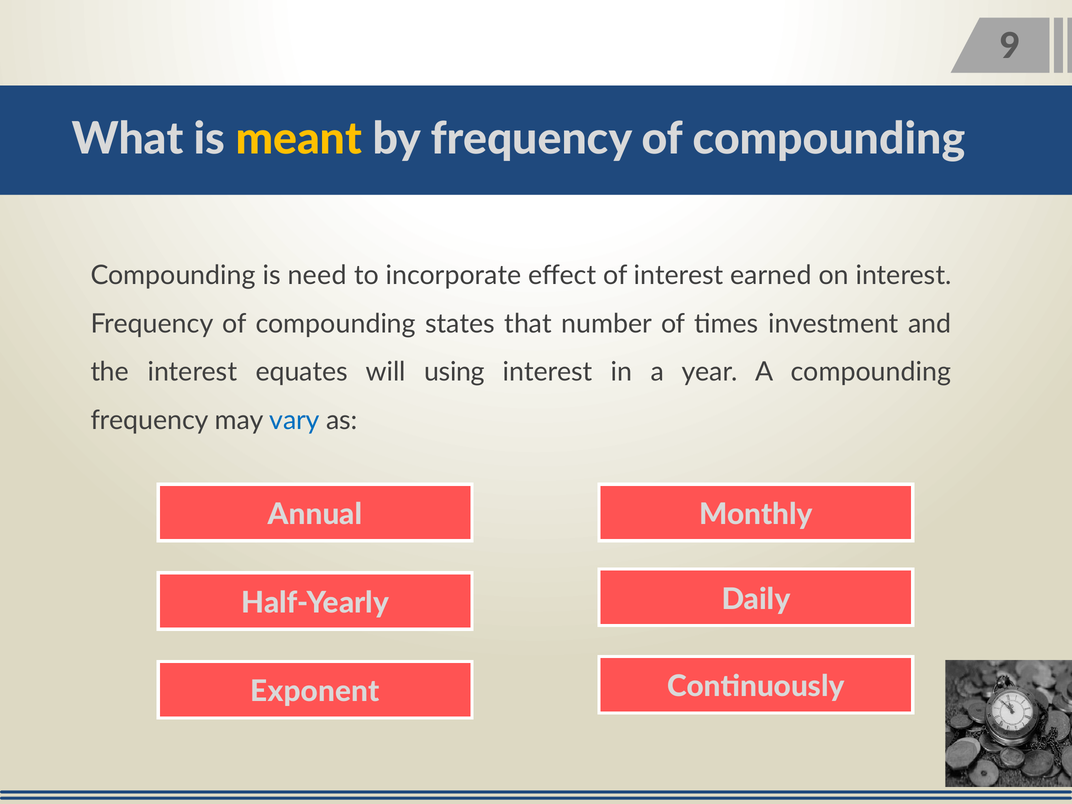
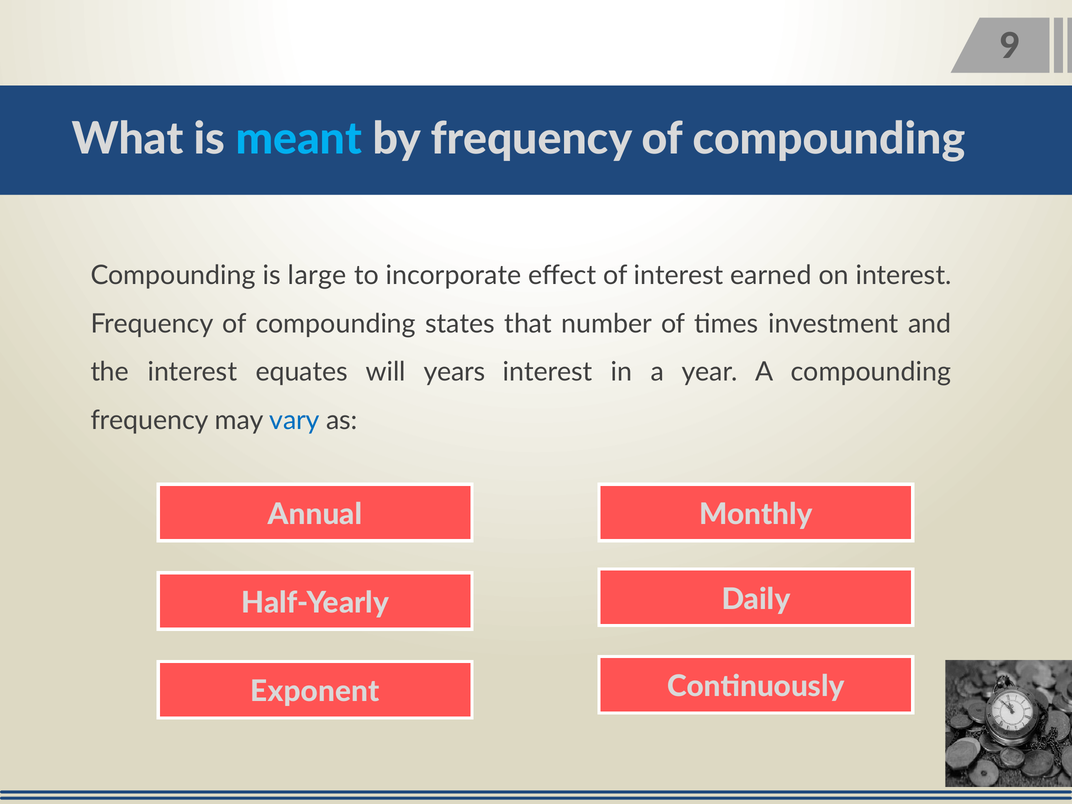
meant colour: yellow -> light blue
need: need -> large
using: using -> years
